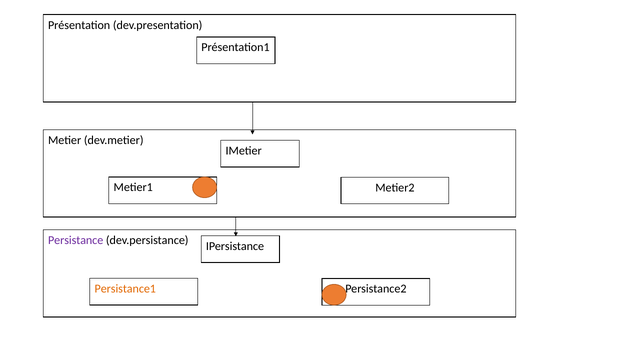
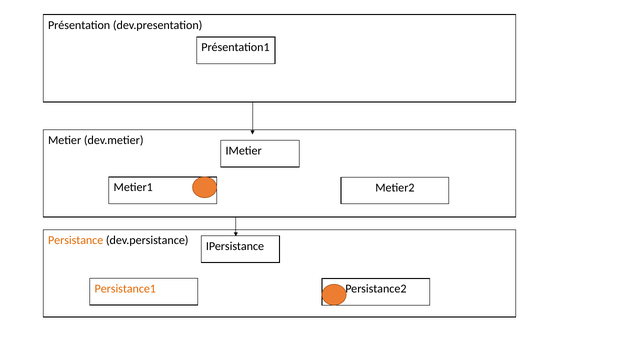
Persistance colour: purple -> orange
